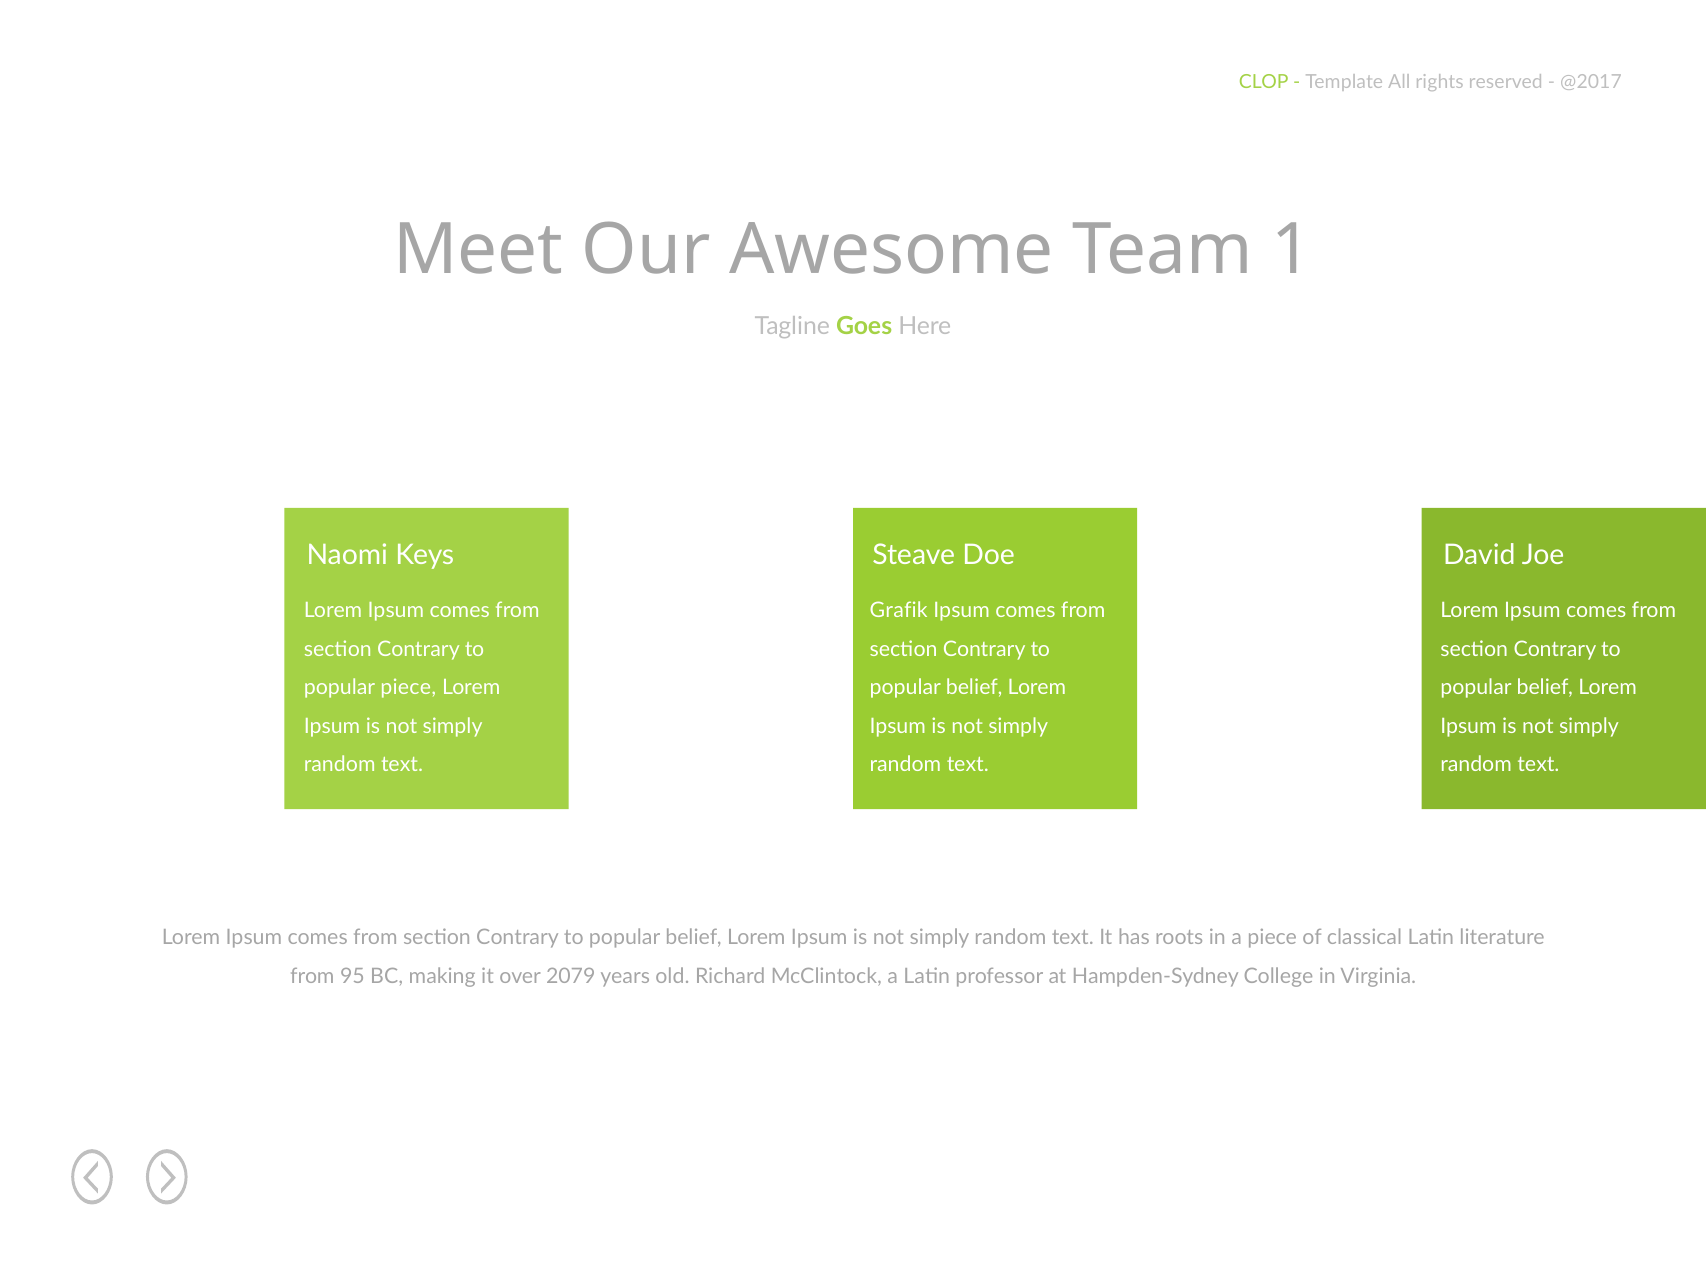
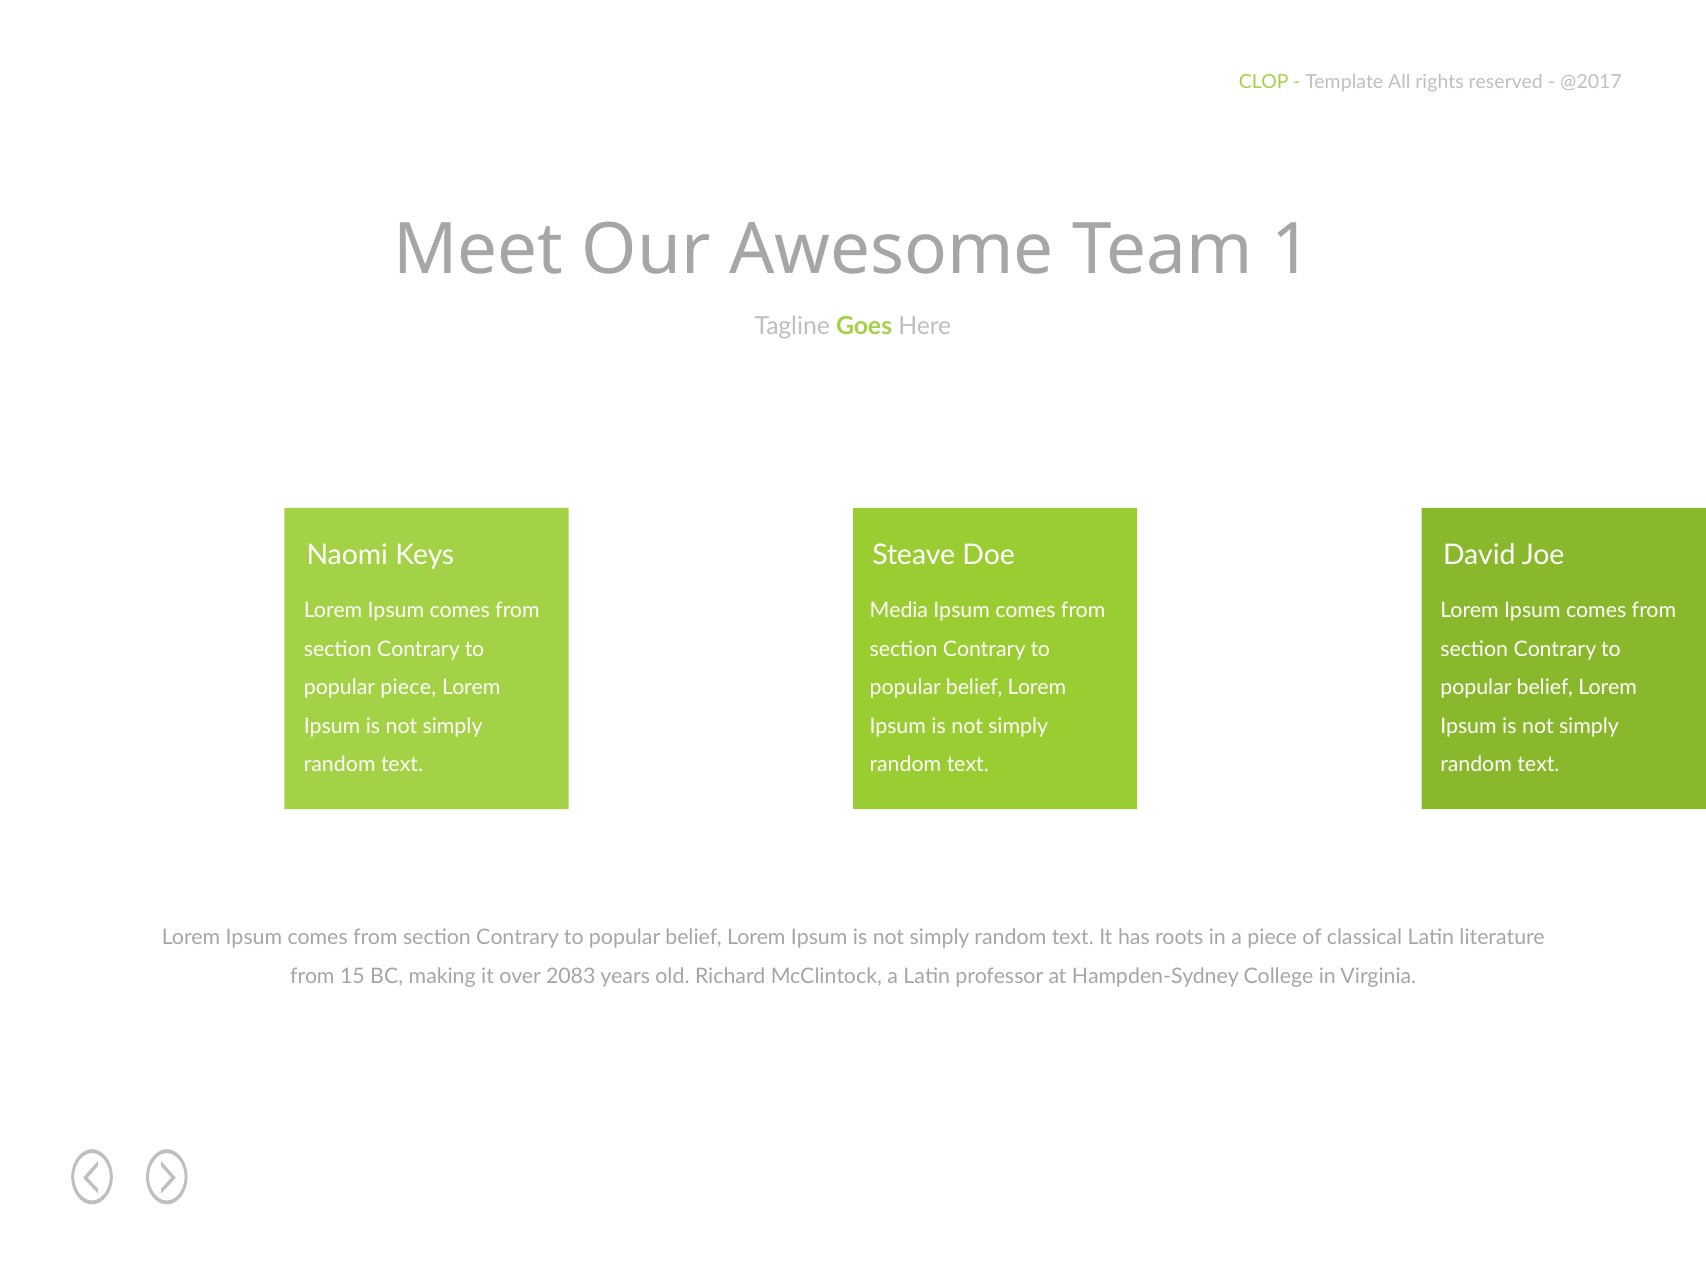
Grafik: Grafik -> Media
95: 95 -> 15
2079: 2079 -> 2083
